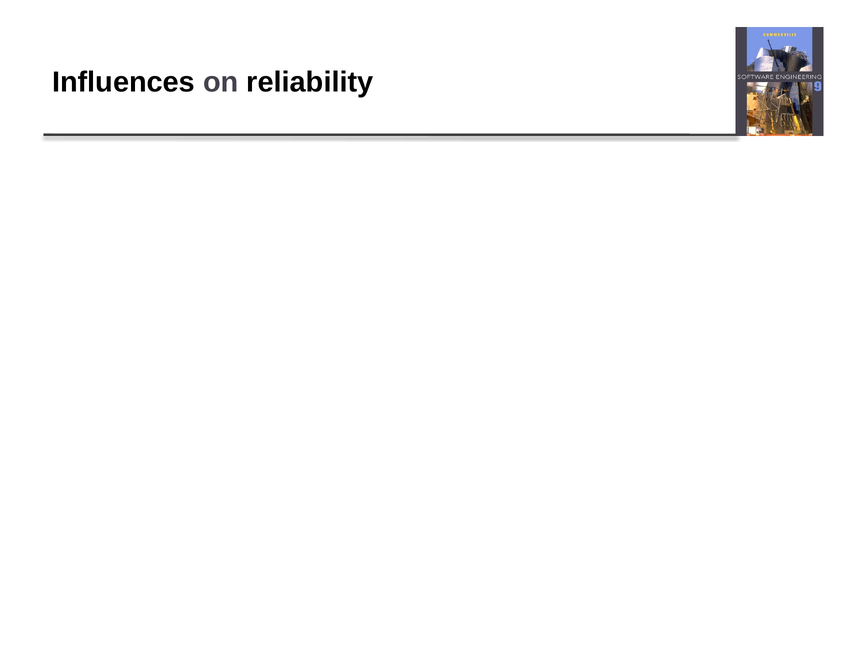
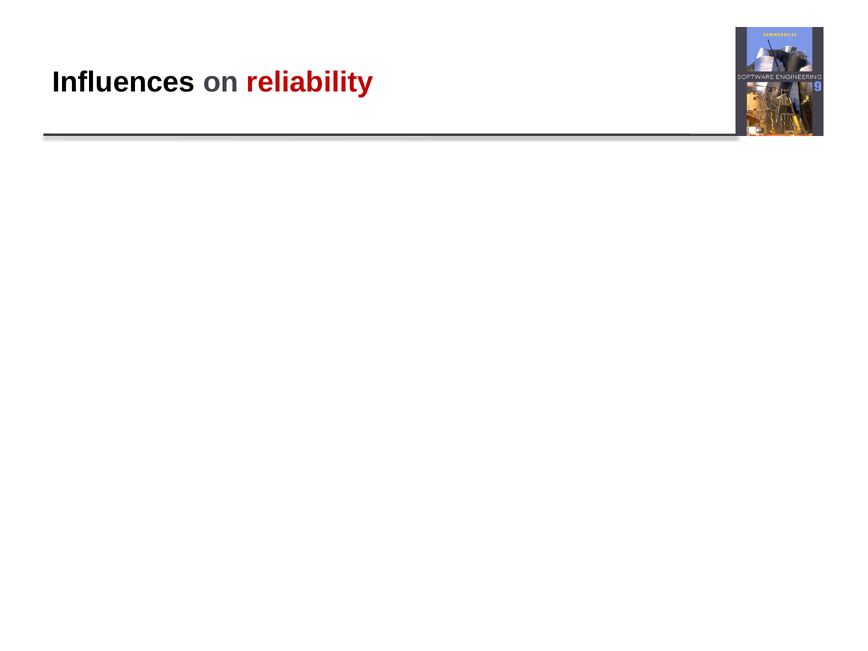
reliability at (310, 82) colour: black -> red
